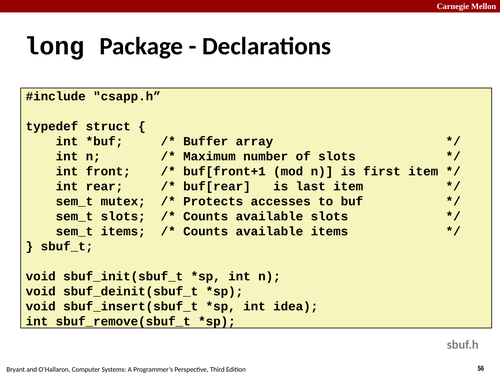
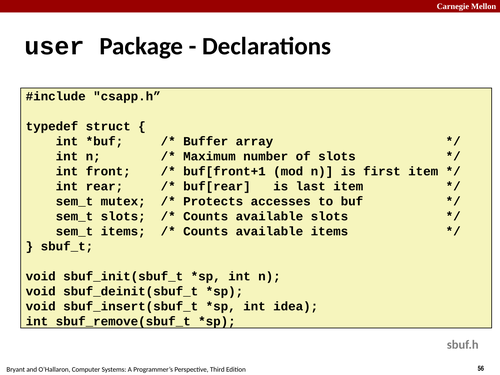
long: long -> user
